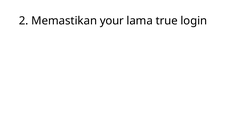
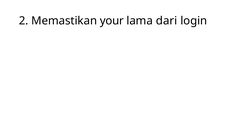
true: true -> dari
